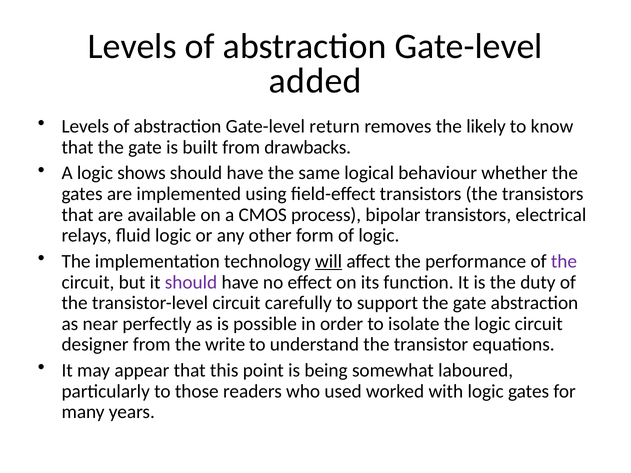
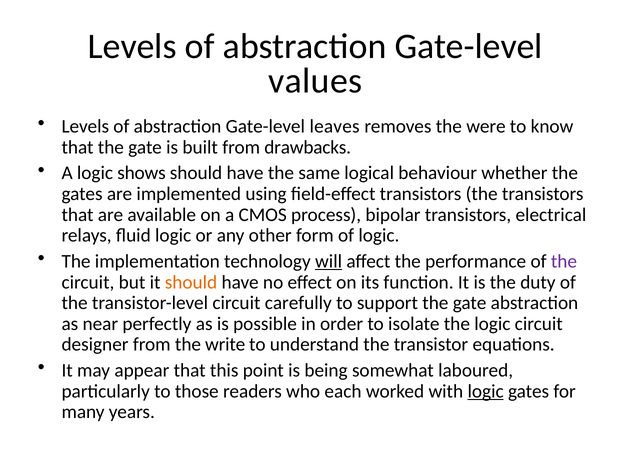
added: added -> values
return: return -> leaves
likely: likely -> were
should at (191, 282) colour: purple -> orange
used: used -> each
logic at (486, 391) underline: none -> present
